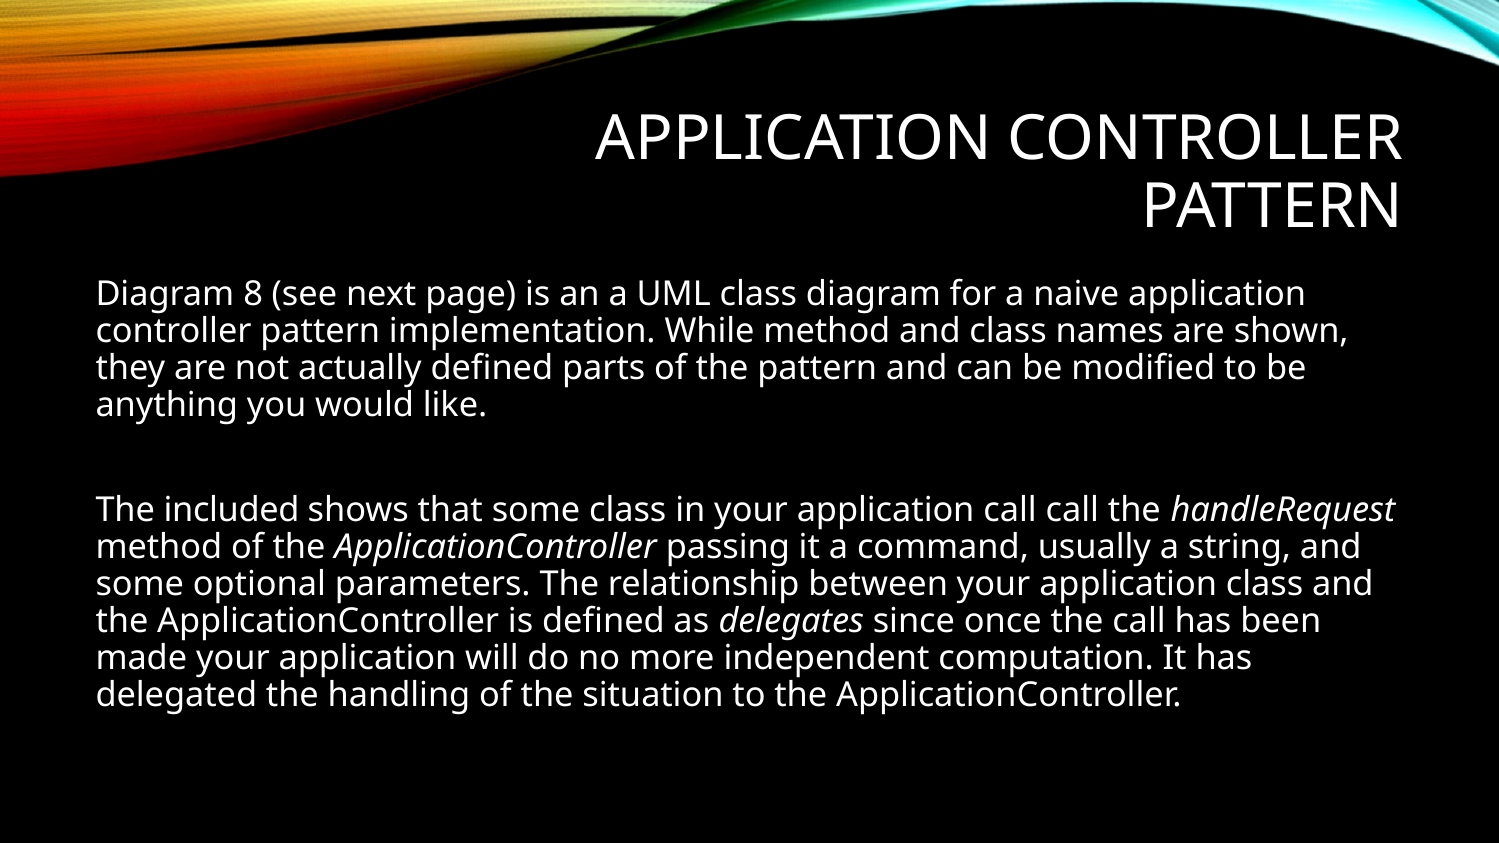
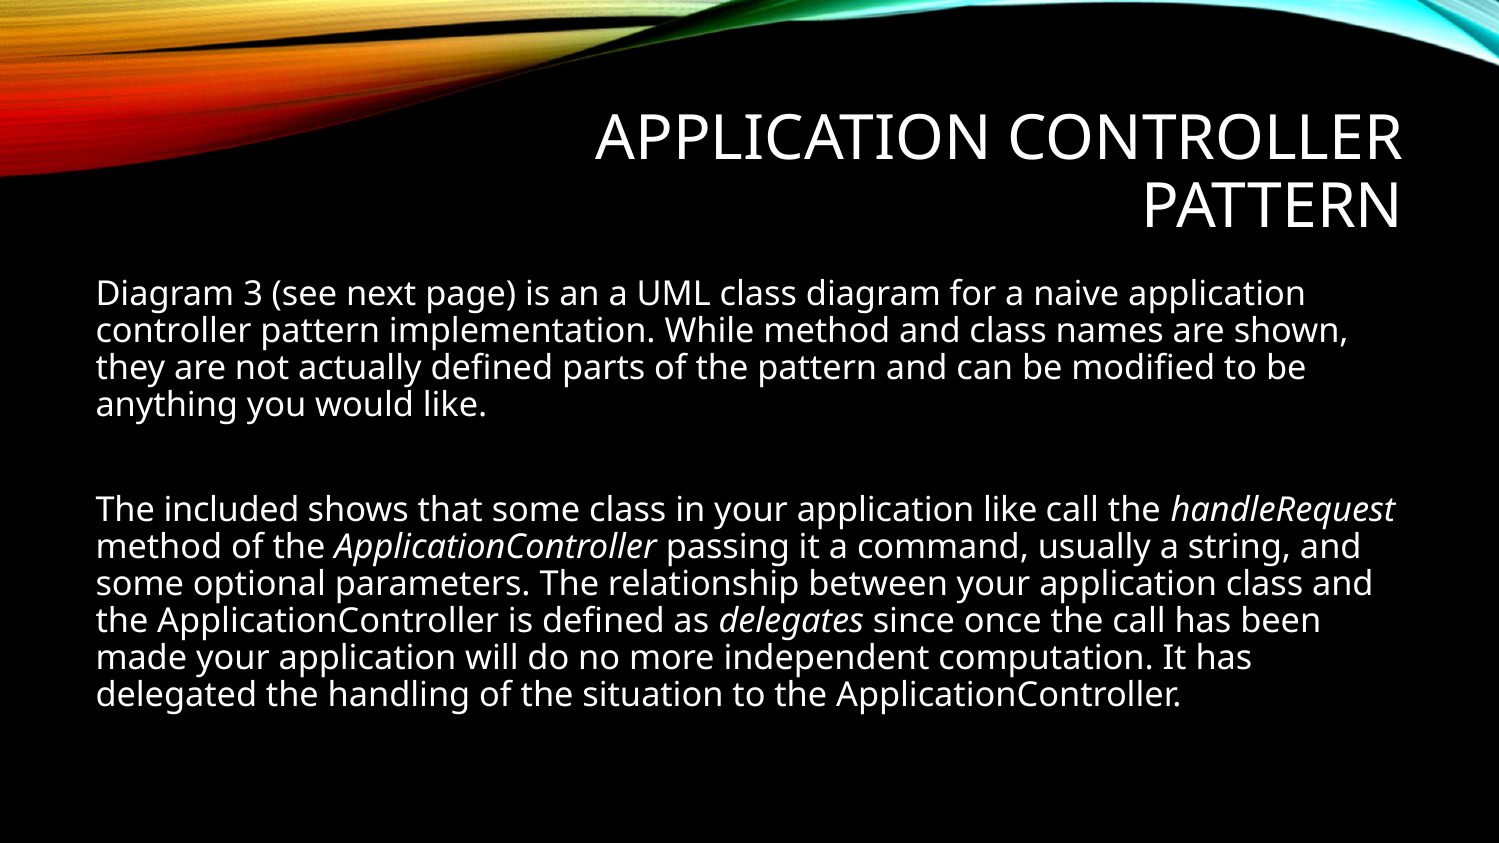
8: 8 -> 3
application call: call -> like
